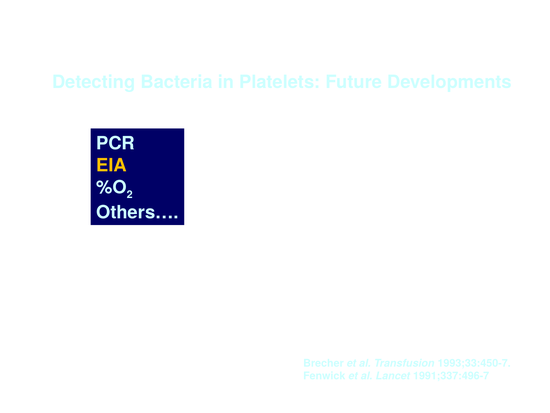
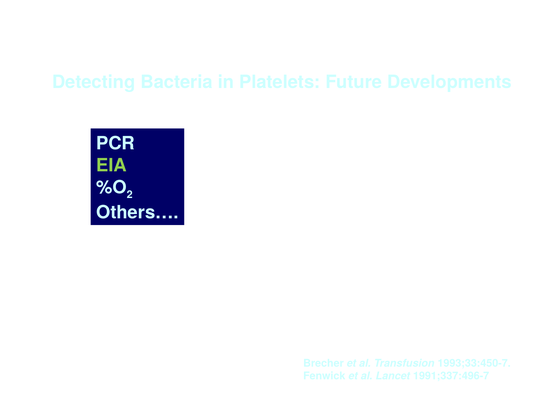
EIA colour: yellow -> light green
